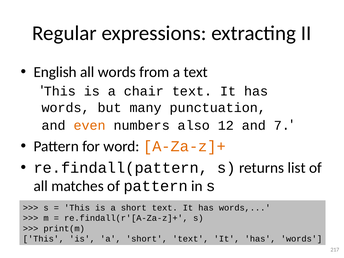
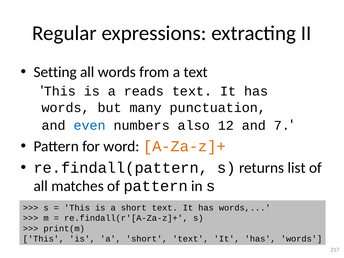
English: English -> Setting
chair: chair -> reads
even colour: orange -> blue
